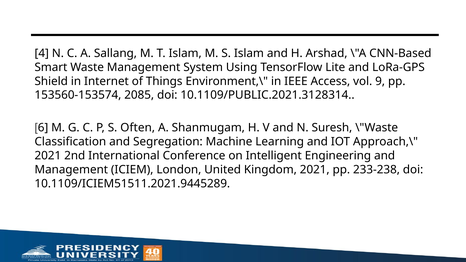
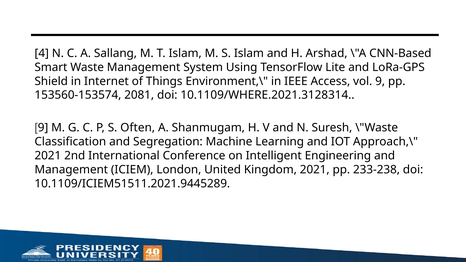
2085: 2085 -> 2081
10.1109/PUBLIC.2021.3128314: 10.1109/PUBLIC.2021.3128314 -> 10.1109/WHERE.2021.3128314
6 at (43, 128): 6 -> 9
